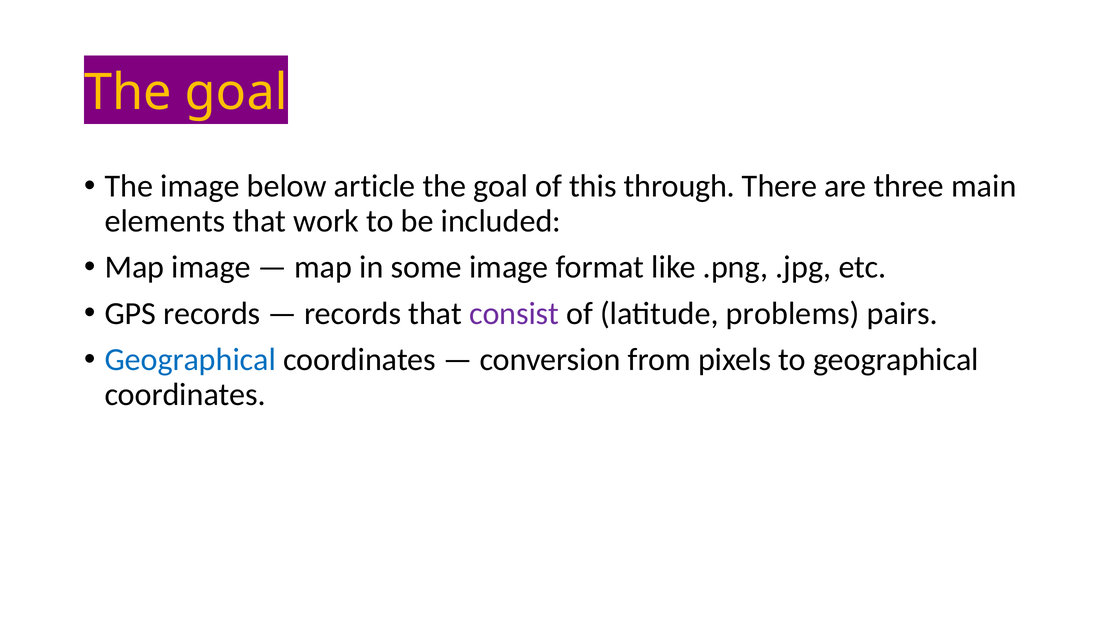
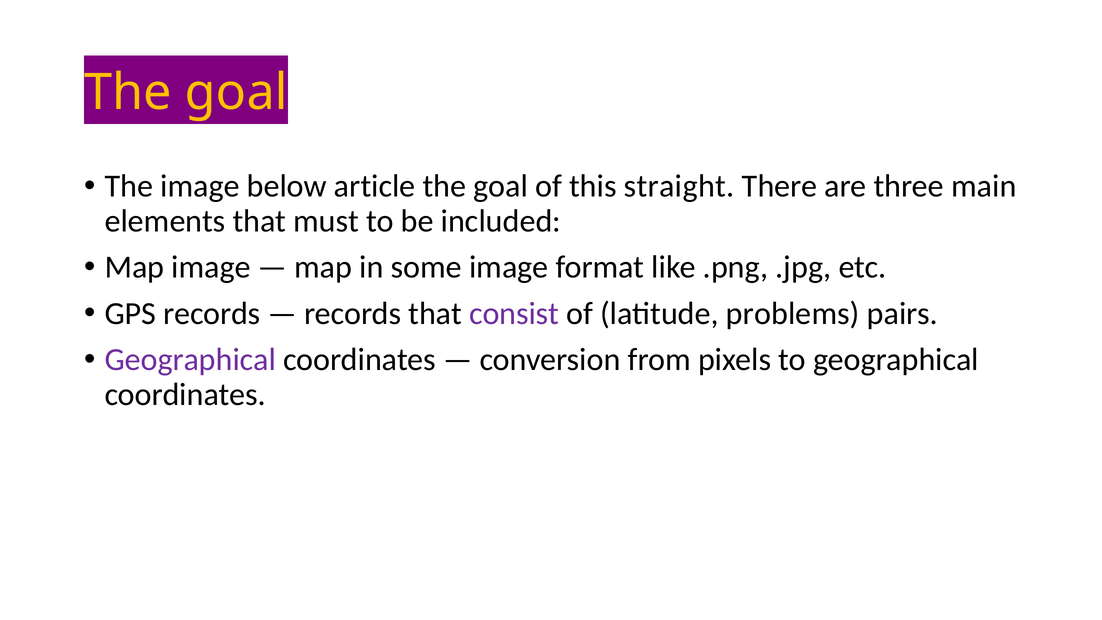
through: through -> straight
work: work -> must
Geographical at (190, 360) colour: blue -> purple
